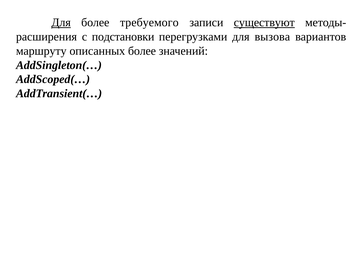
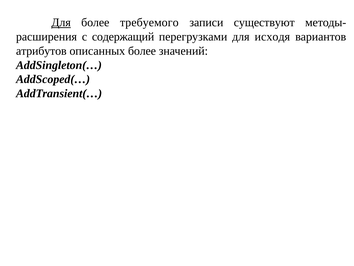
существуют underline: present -> none
подстановки: подстановки -> содержащий
вызова: вызова -> исходя
маршруту: маршруту -> атрибутов
